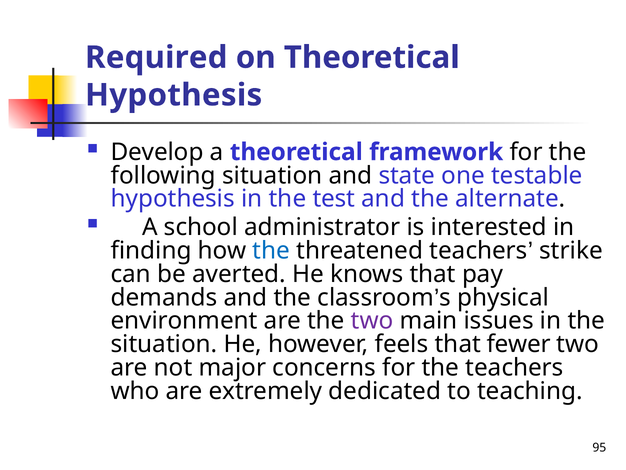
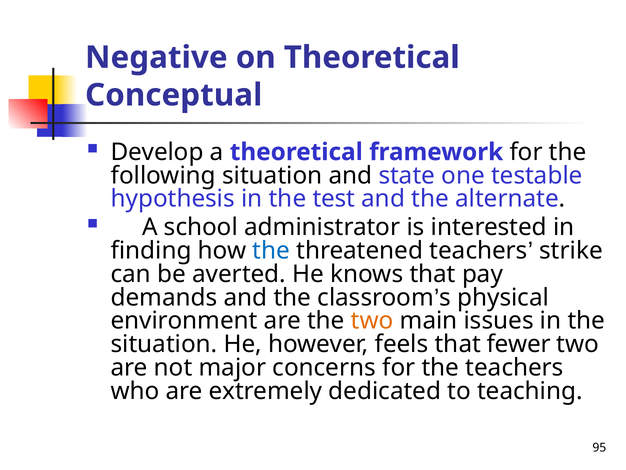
Required: Required -> Negative
Hypothesis at (174, 95): Hypothesis -> Conceptual
two at (372, 321) colour: purple -> orange
